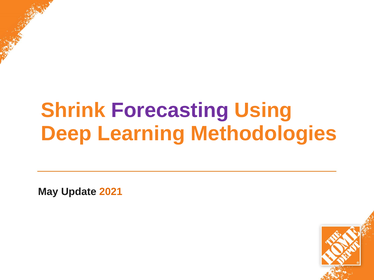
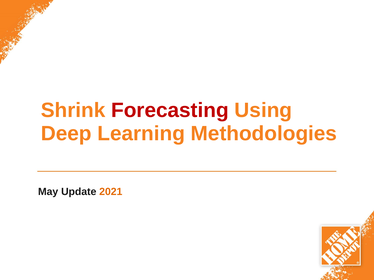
Forecasting colour: purple -> red
